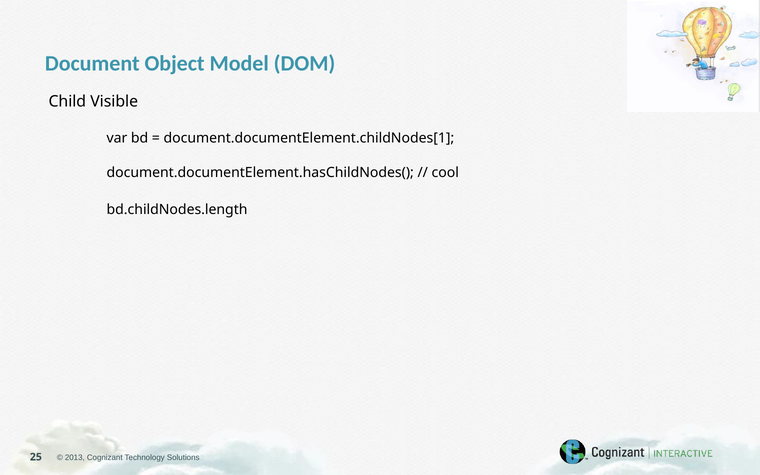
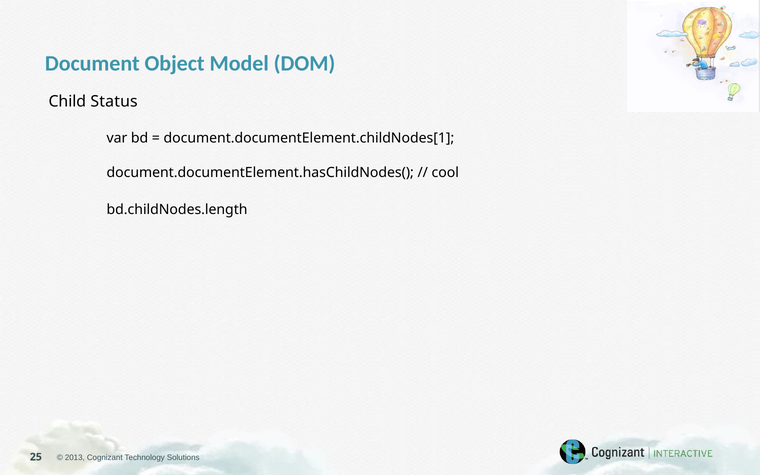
Visible: Visible -> Status
